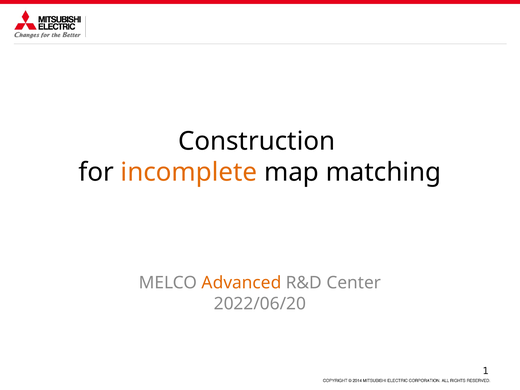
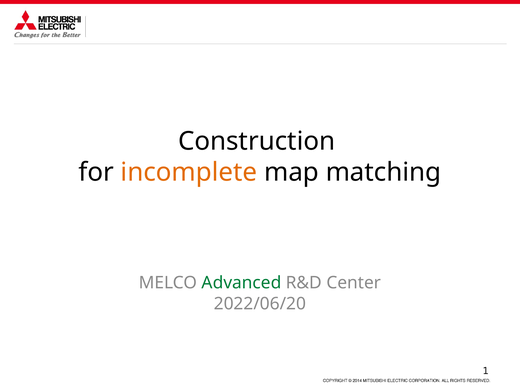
Advanced colour: orange -> green
